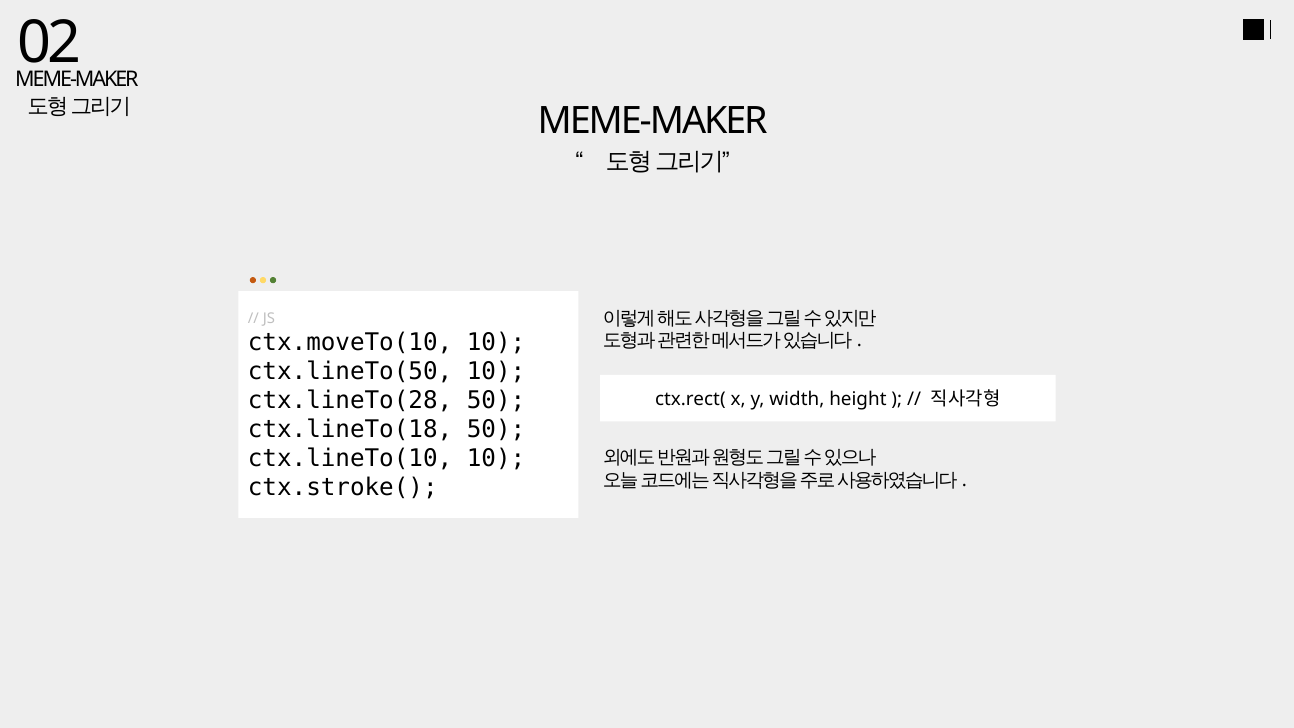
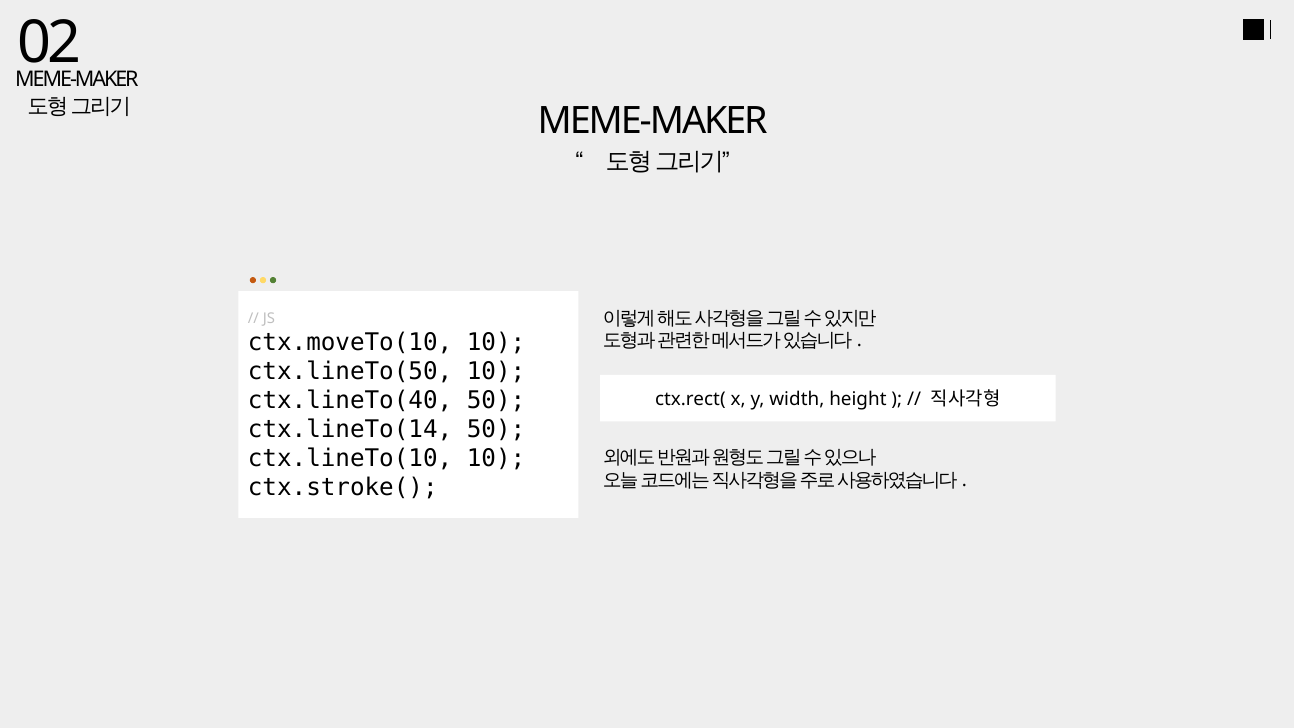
ctx.lineTo(28: ctx.lineTo(28 -> ctx.lineTo(40
ctx.lineTo(18: ctx.lineTo(18 -> ctx.lineTo(14
